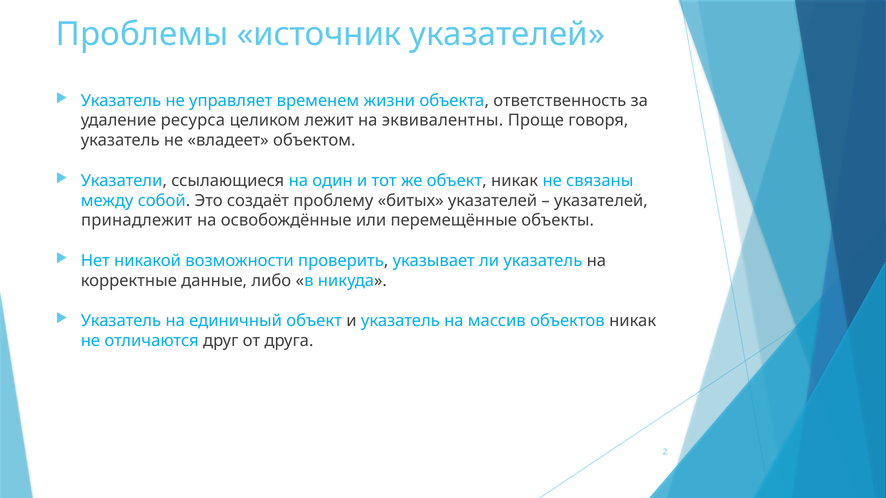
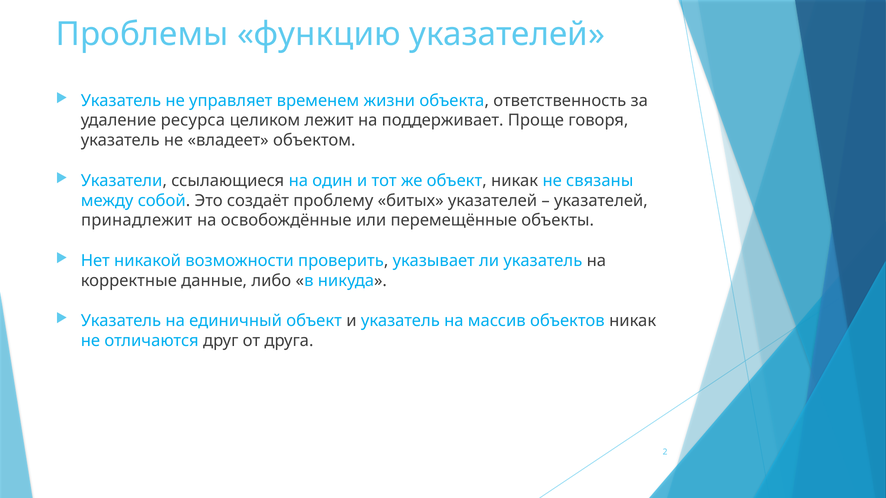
источник: источник -> функцию
эквивалентны: эквивалентны -> поддерживает
